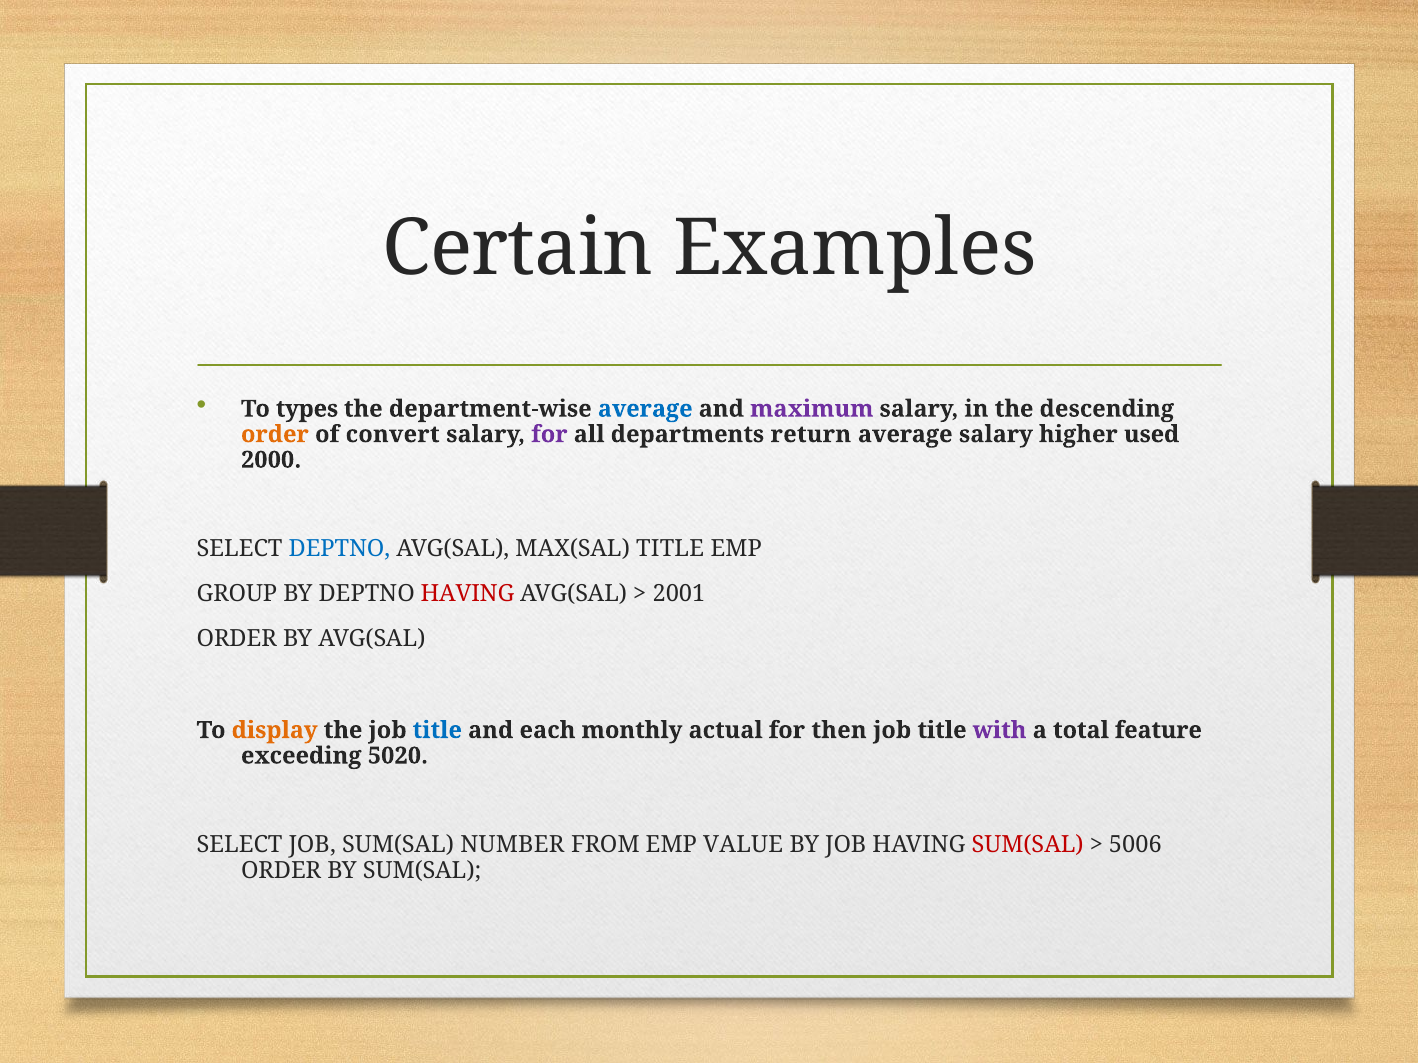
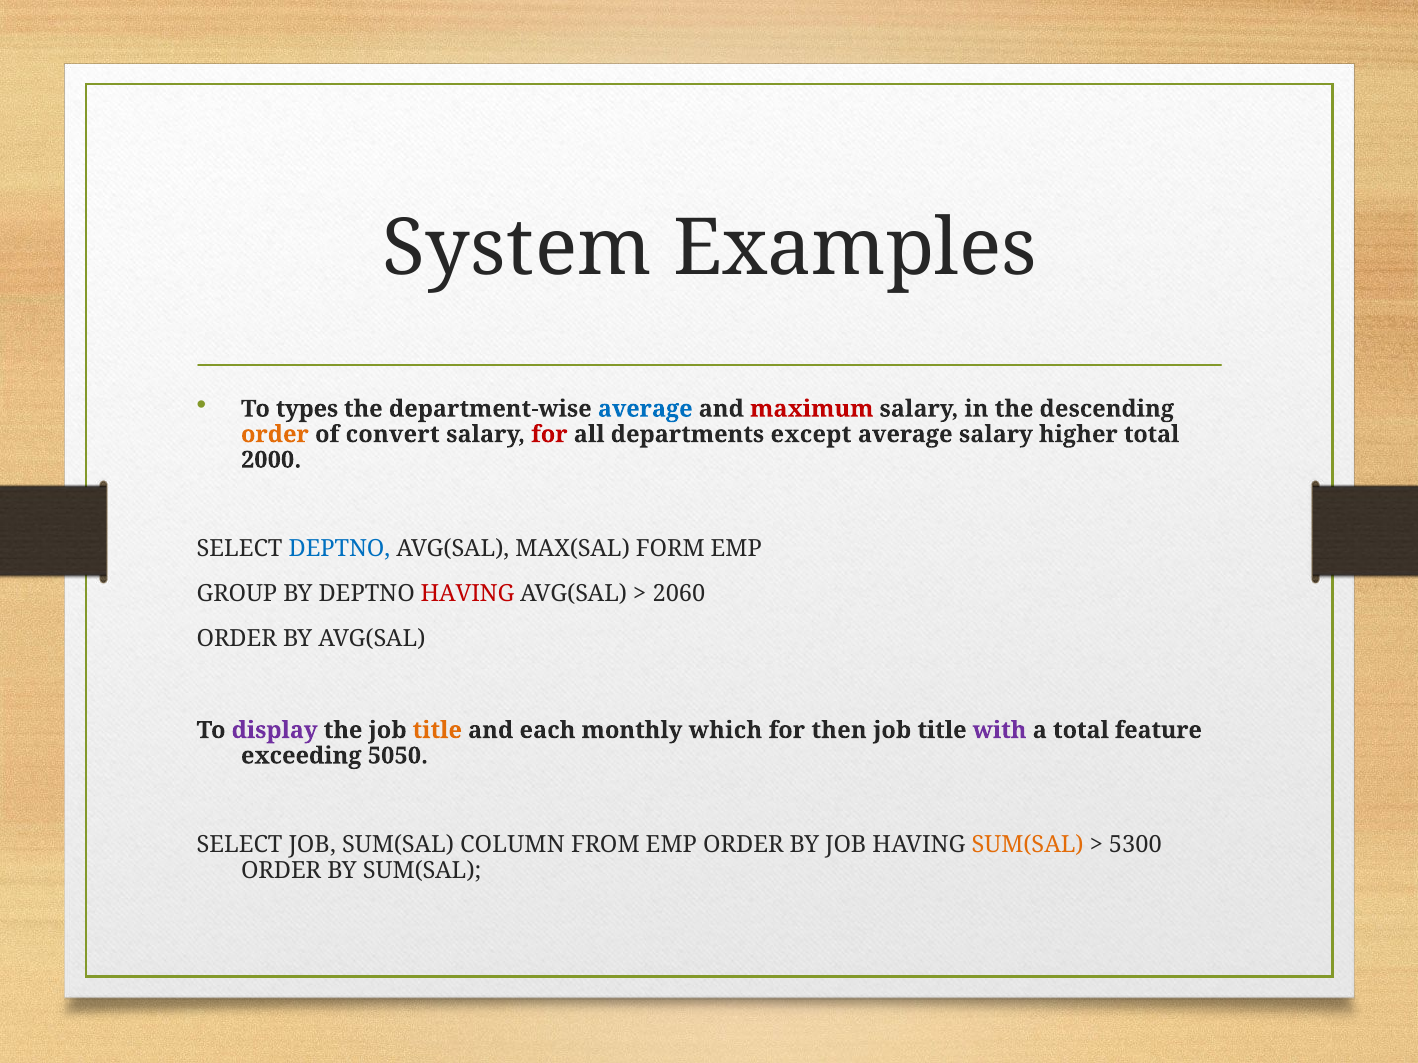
Certain: Certain -> System
maximum colour: purple -> red
for at (549, 435) colour: purple -> red
return: return -> except
higher used: used -> total
MAX(SAL TITLE: TITLE -> FORM
2001: 2001 -> 2060
display colour: orange -> purple
title at (437, 731) colour: blue -> orange
actual: actual -> which
5020: 5020 -> 5050
NUMBER: NUMBER -> COLUMN
EMP VALUE: VALUE -> ORDER
SUM(SAL at (1028, 845) colour: red -> orange
5006: 5006 -> 5300
